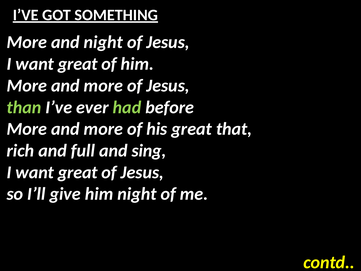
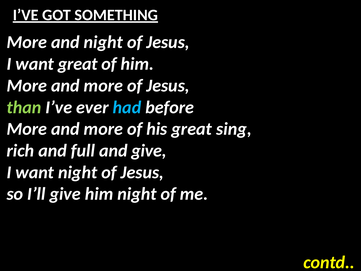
had colour: light green -> light blue
that: that -> sing
and sing: sing -> give
great at (78, 172): great -> night
